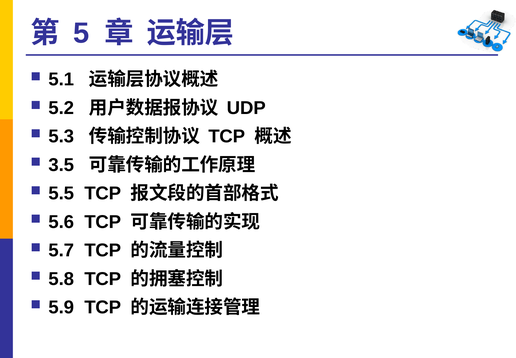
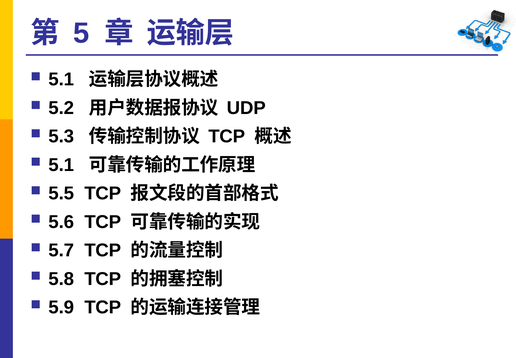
3.5 at (61, 165): 3.5 -> 5.1
